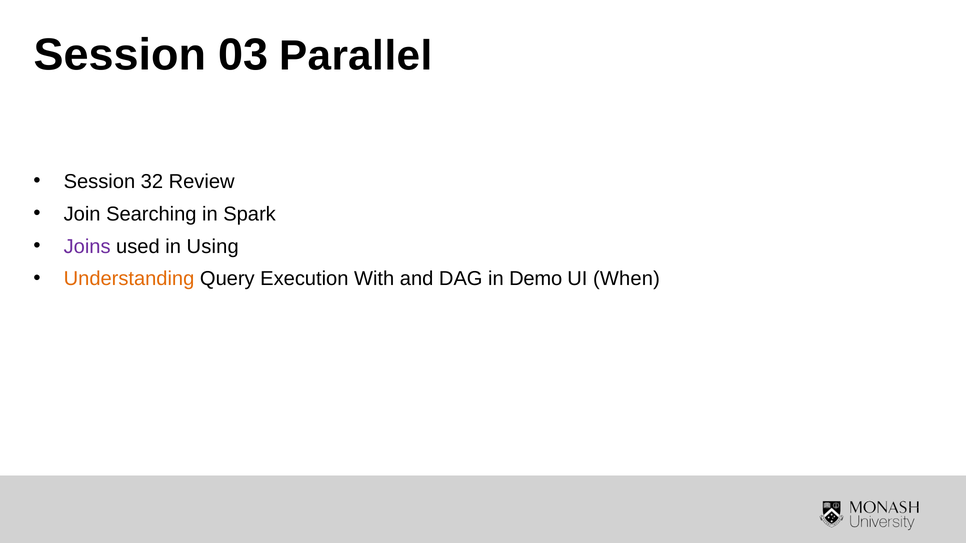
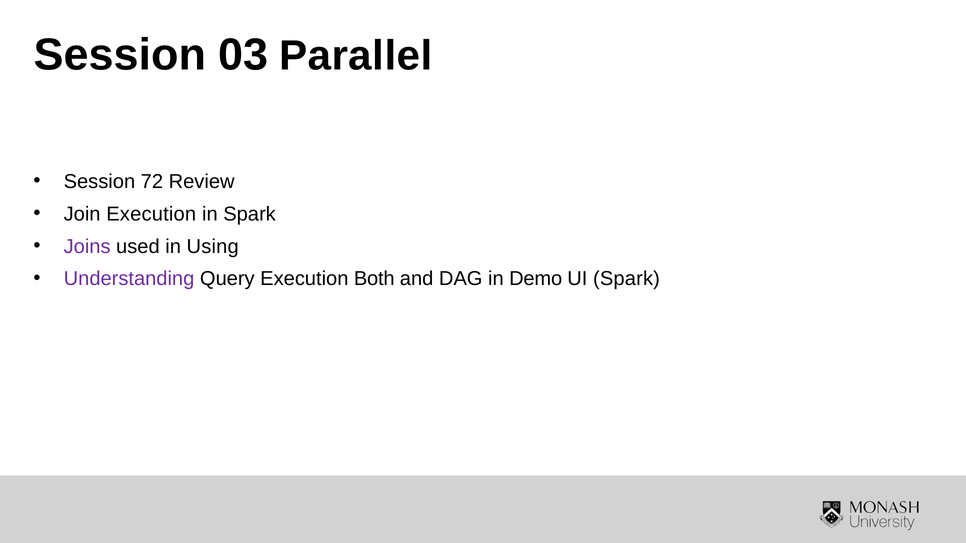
32: 32 -> 72
Join Searching: Searching -> Execution
Understanding colour: orange -> purple
With: With -> Both
UI When: When -> Spark
